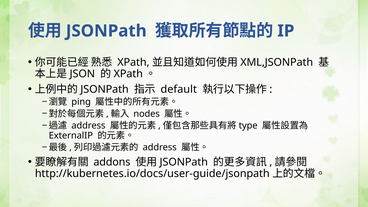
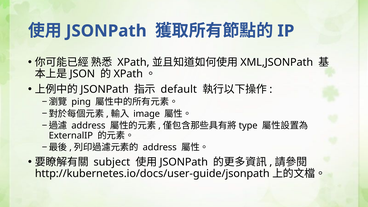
nodes: nodes -> image
addons: addons -> subject
